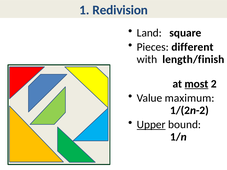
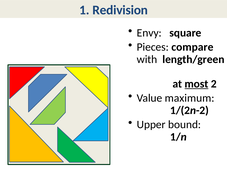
Land: Land -> Envy
different: different -> compare
length/finish: length/finish -> length/green
Upper underline: present -> none
